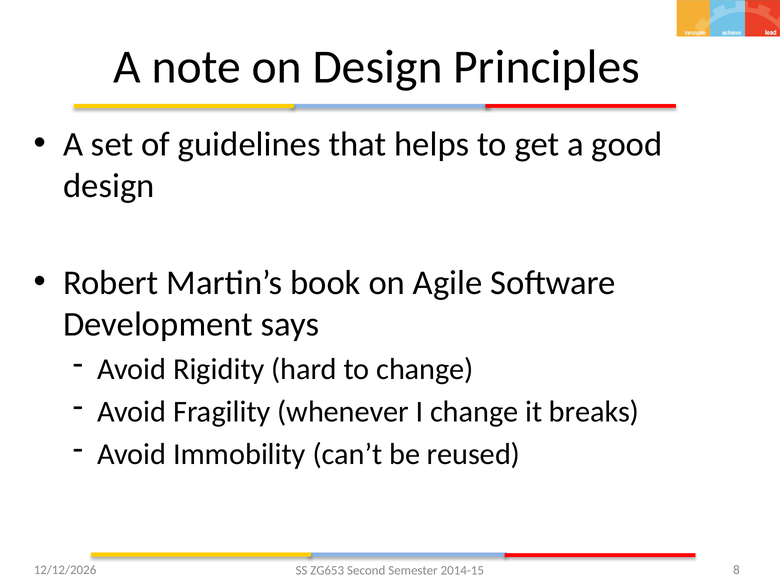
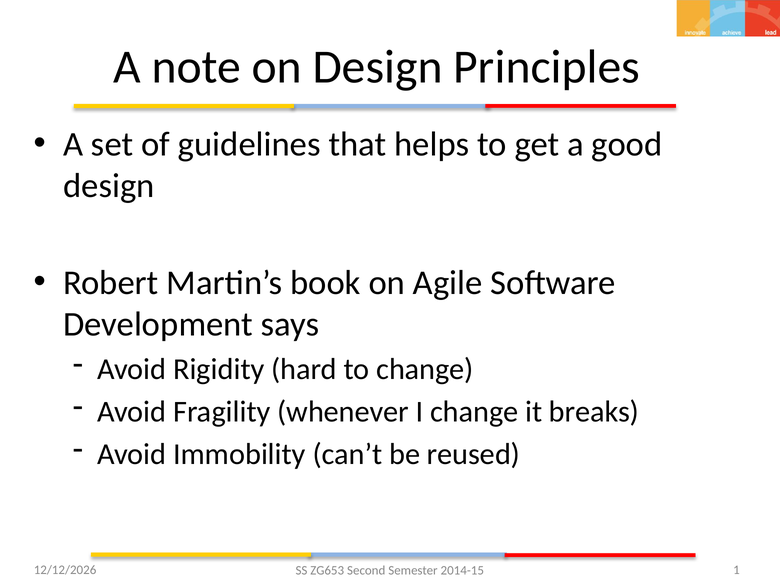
8: 8 -> 1
